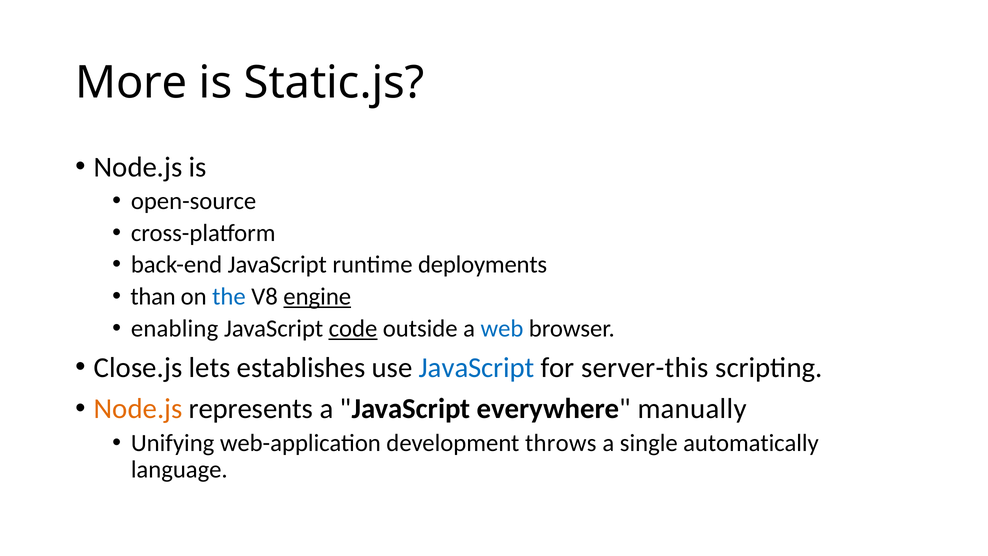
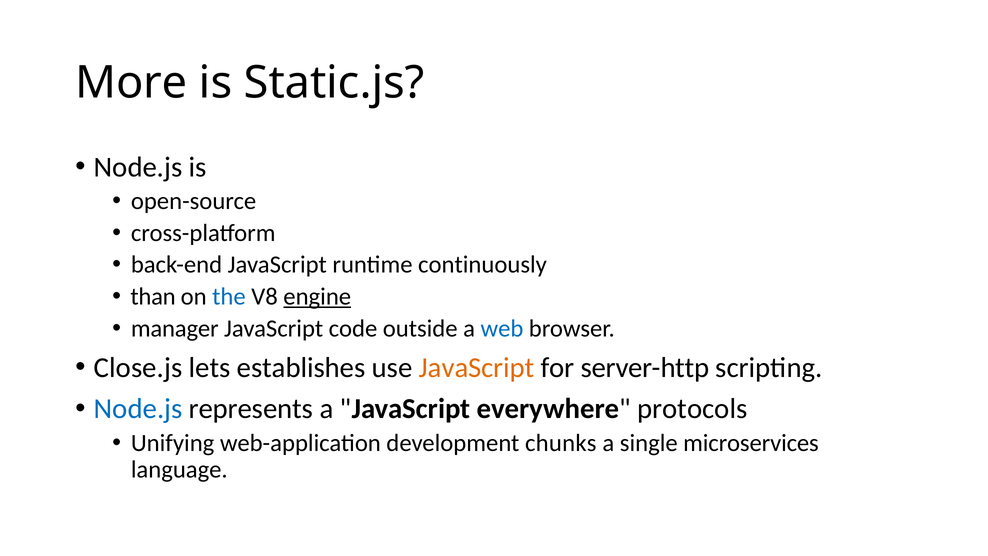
deployments: deployments -> continuously
enabling: enabling -> manager
code underline: present -> none
JavaScript at (477, 367) colour: blue -> orange
server-this: server-this -> server-http
Node.js at (138, 409) colour: orange -> blue
manually: manually -> protocols
throws: throws -> chunks
automatically: automatically -> microservices
